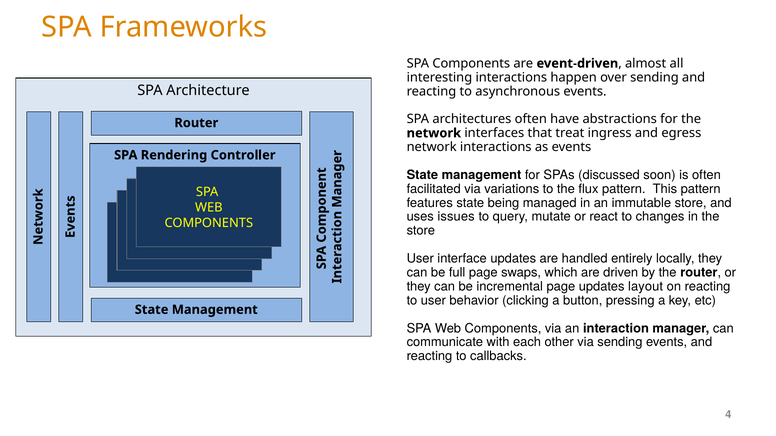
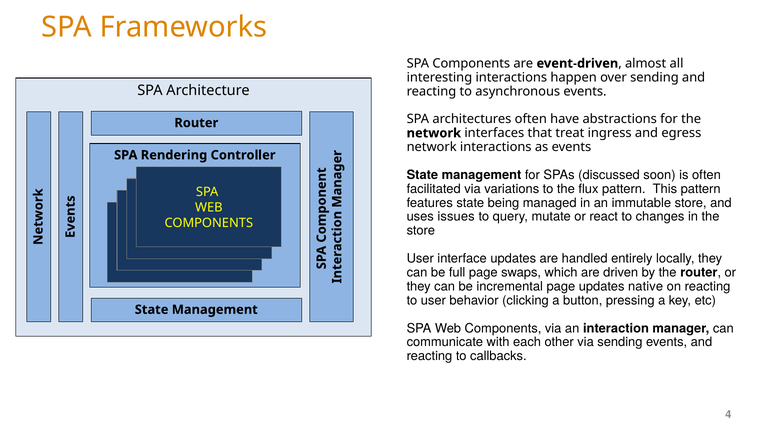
layout: layout -> native
